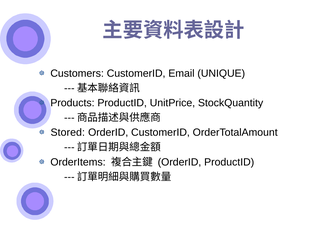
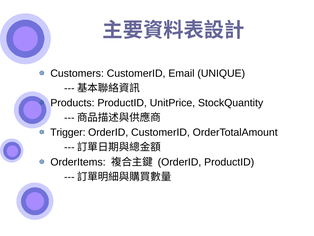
Stored: Stored -> Trigger
